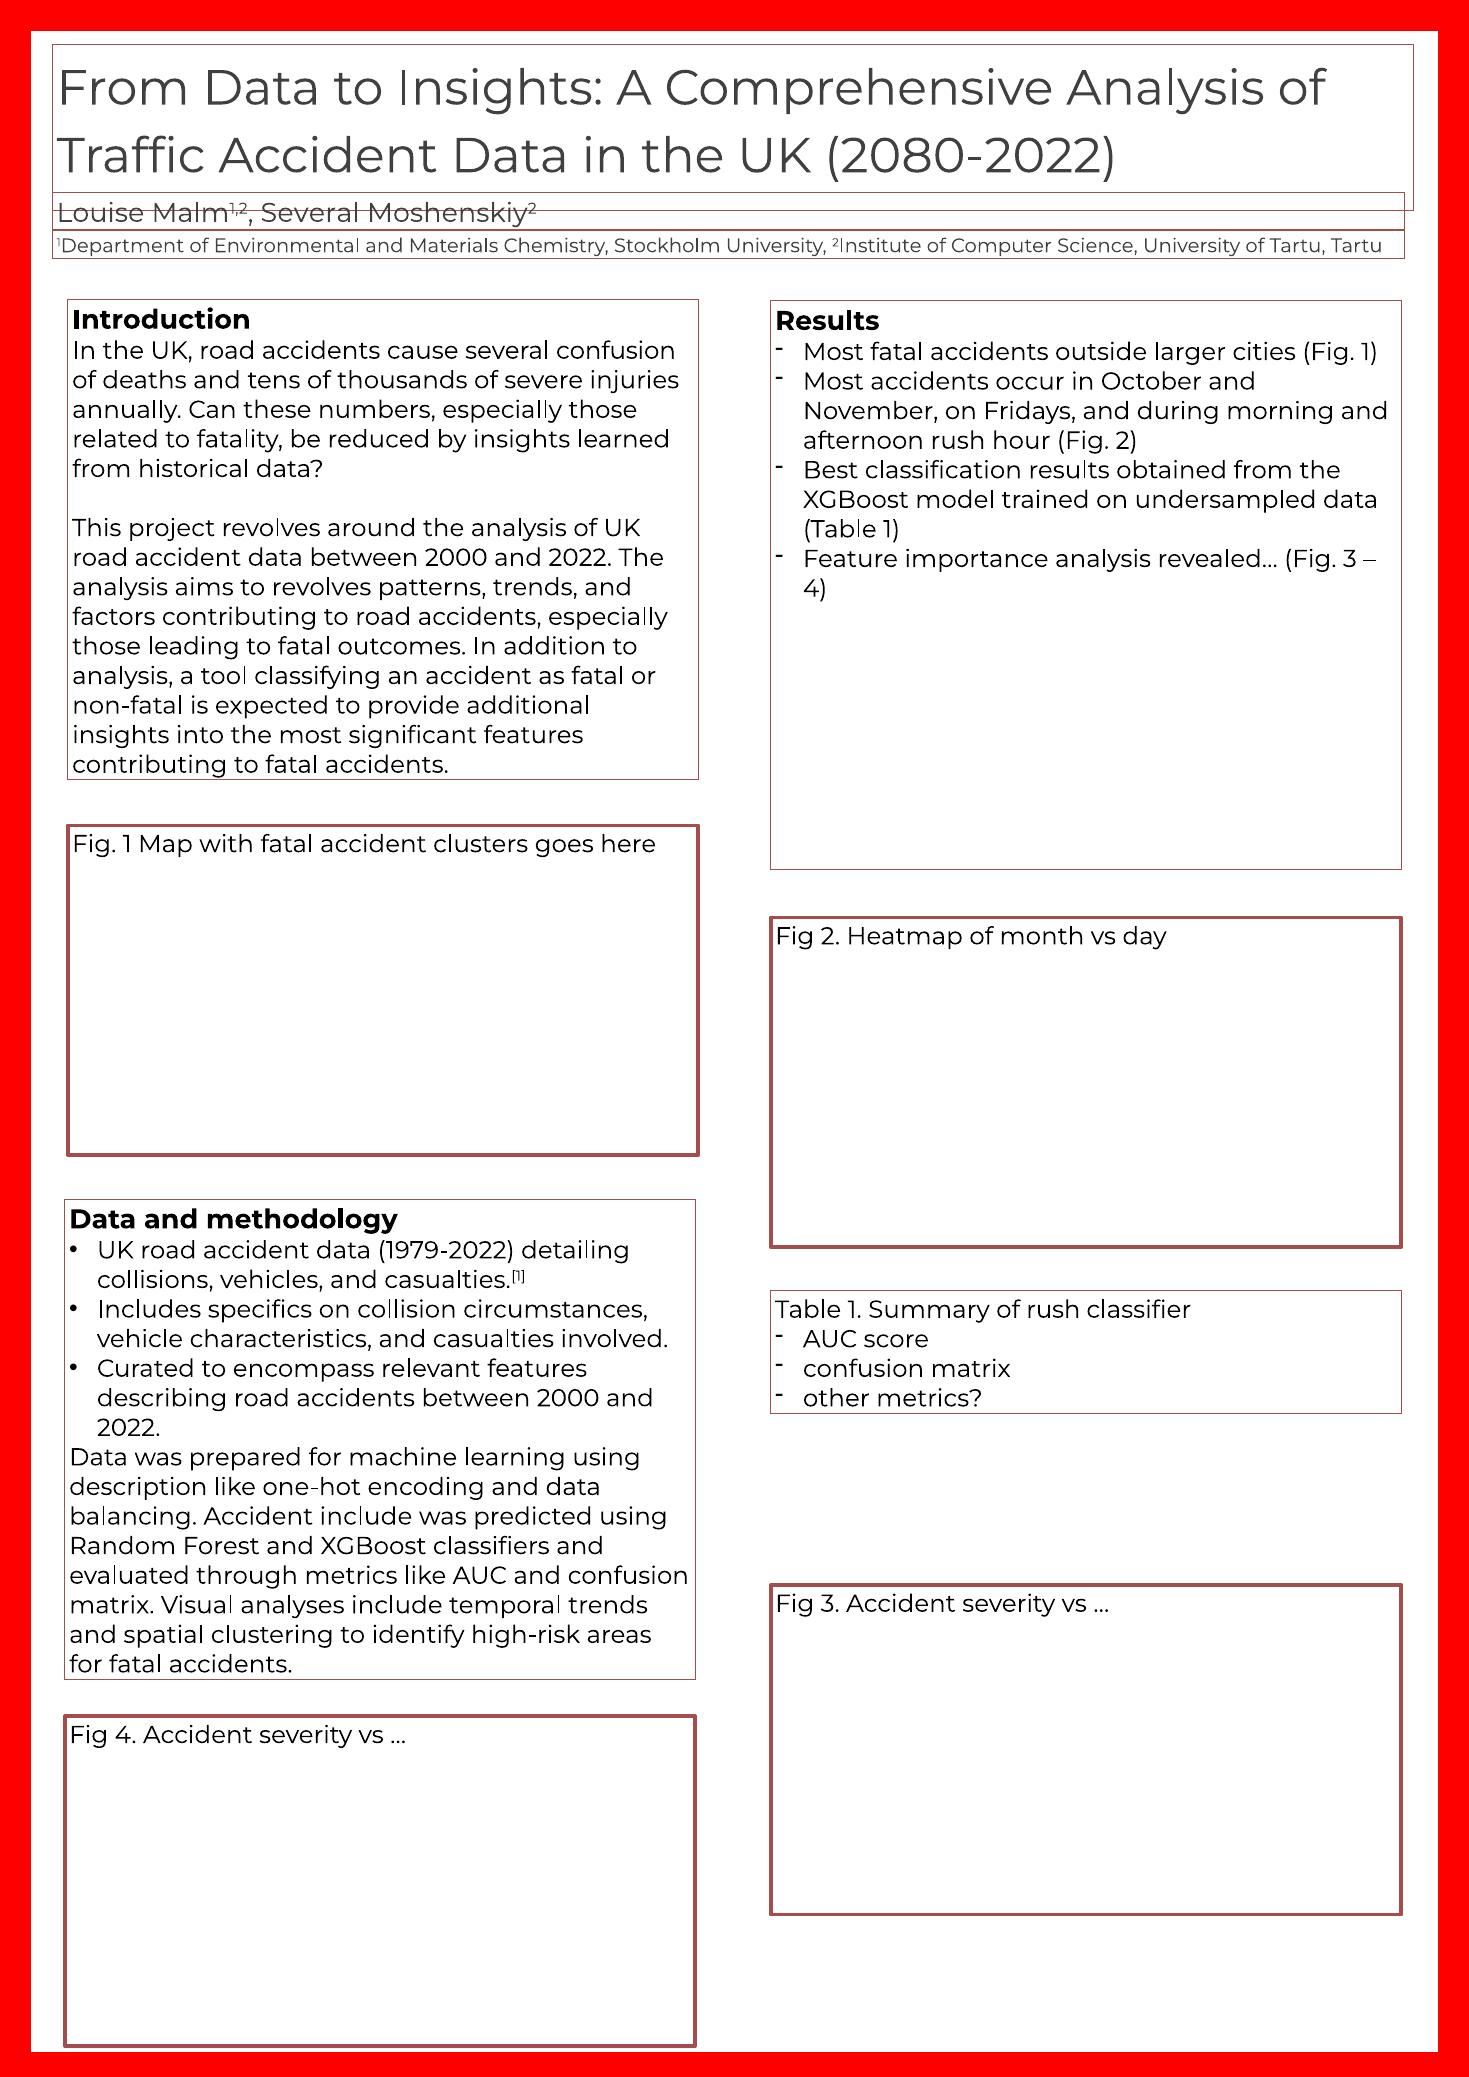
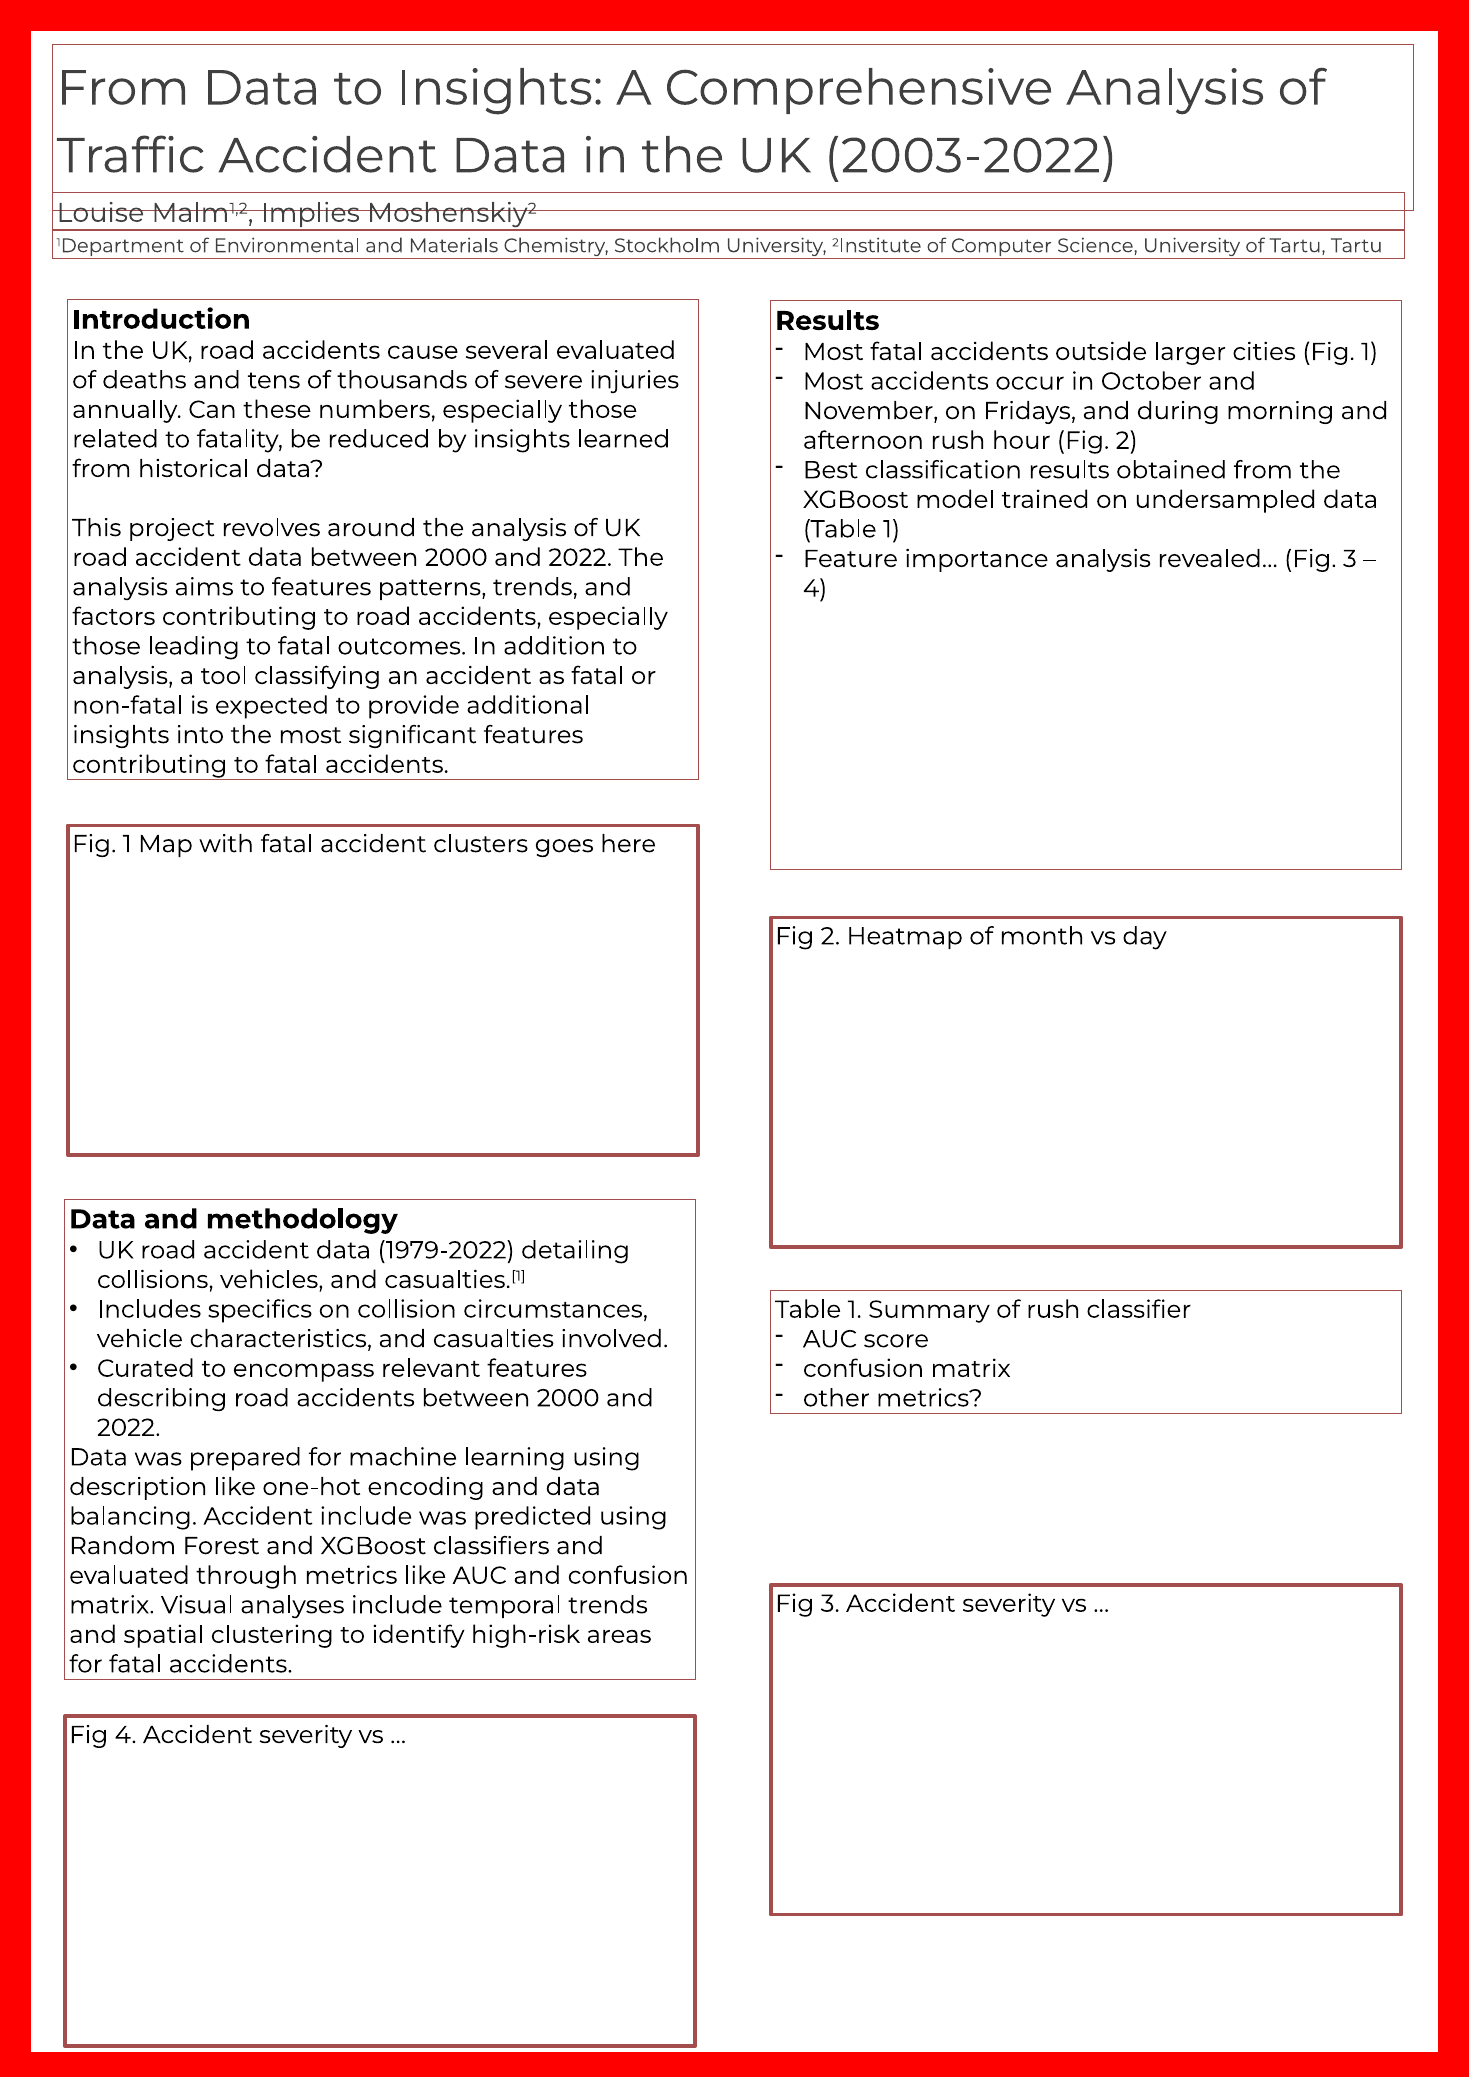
2080-2022: 2080-2022 -> 2003-2022
Several at (310, 213): Several -> Implies
several confusion: confusion -> evaluated
to revolves: revolves -> features
